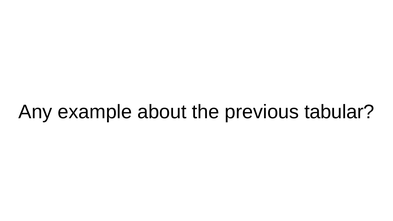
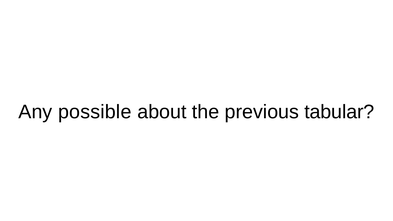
example: example -> possible
